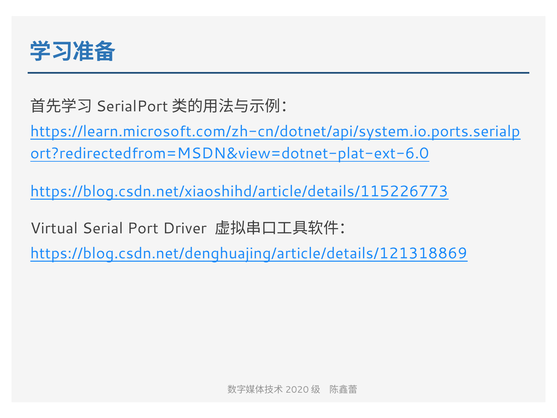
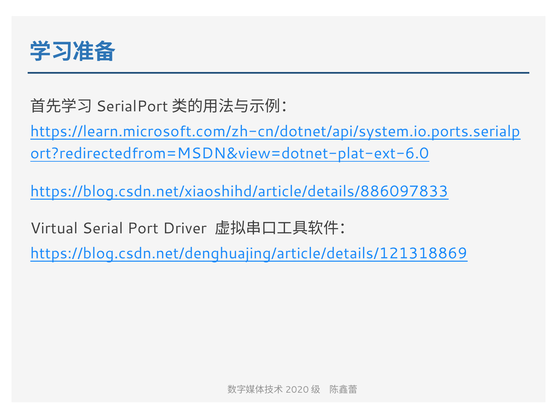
https://blog.csdn.net/xiaoshihd/article/details/115226773: https://blog.csdn.net/xiaoshihd/article/details/115226773 -> https://blog.csdn.net/xiaoshihd/article/details/886097833
